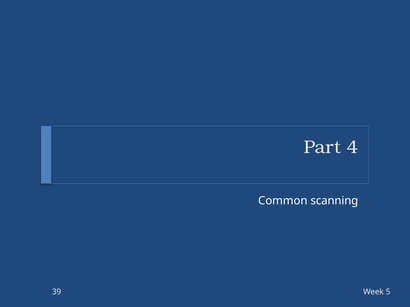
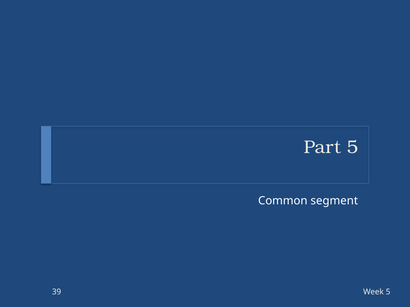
Part 4: 4 -> 5
scanning: scanning -> segment
